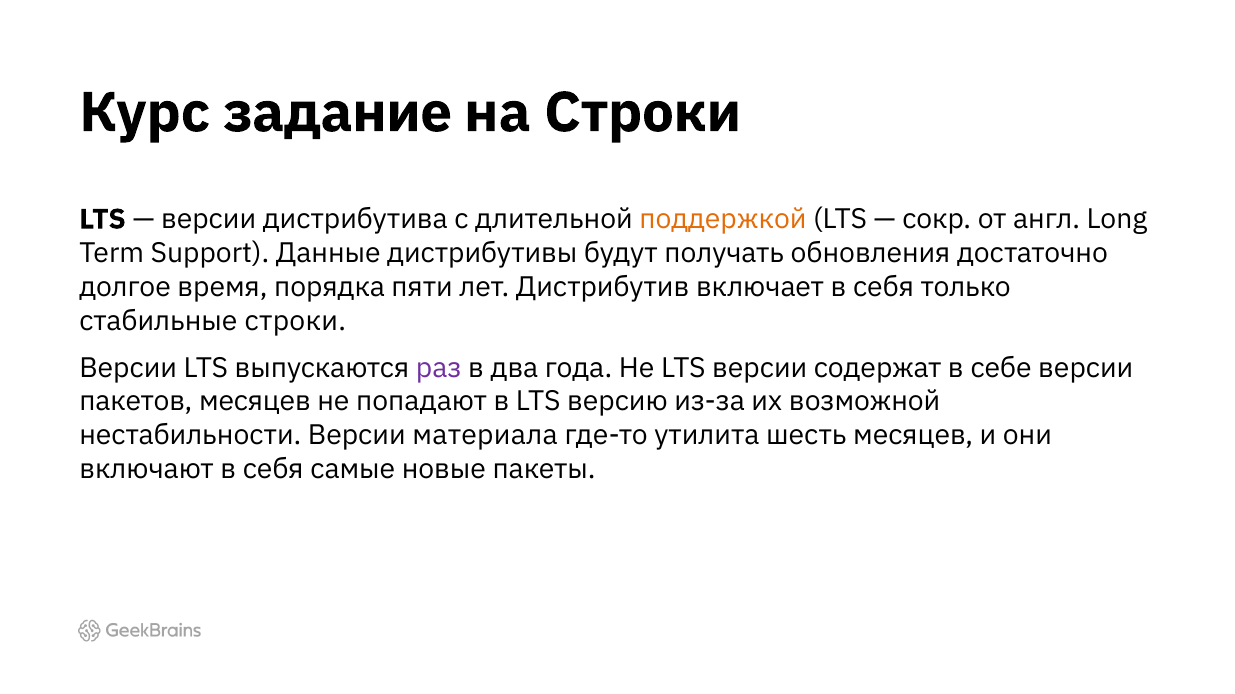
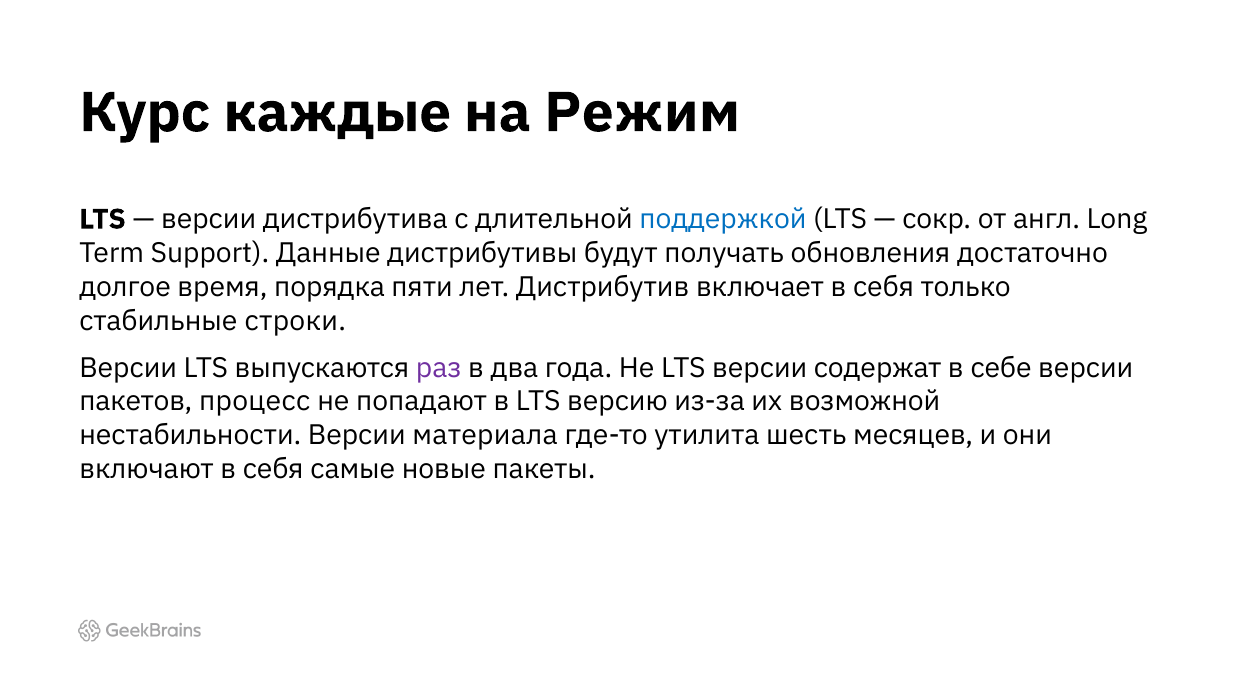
задание: задание -> каждые
на Строки: Строки -> Режим
поддержкой colour: orange -> blue
пакетов месяцев: месяцев -> процесс
